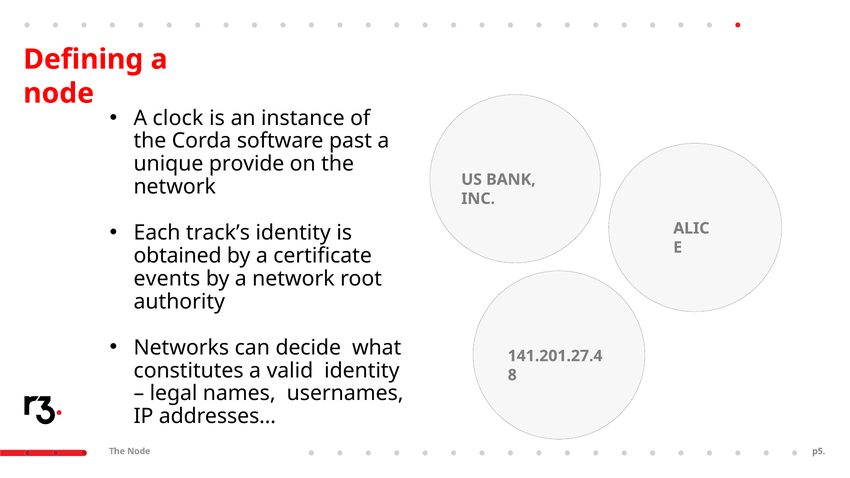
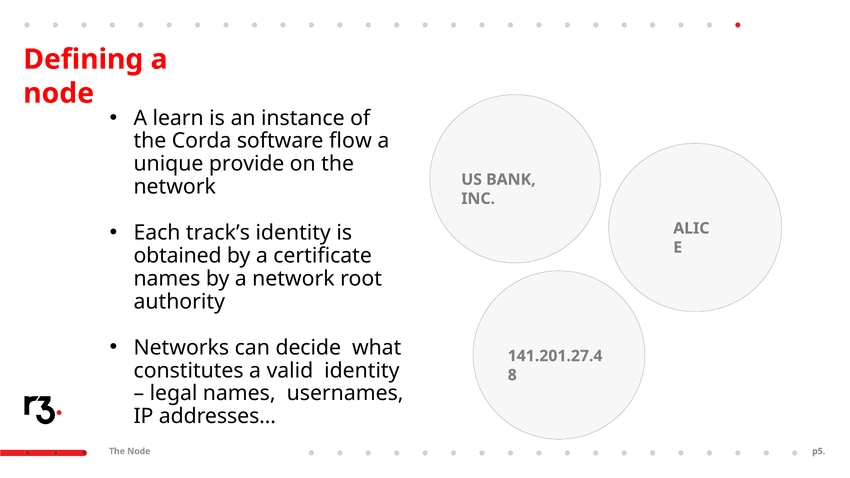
clock: clock -> learn
past: past -> flow
events at (167, 279): events -> names
